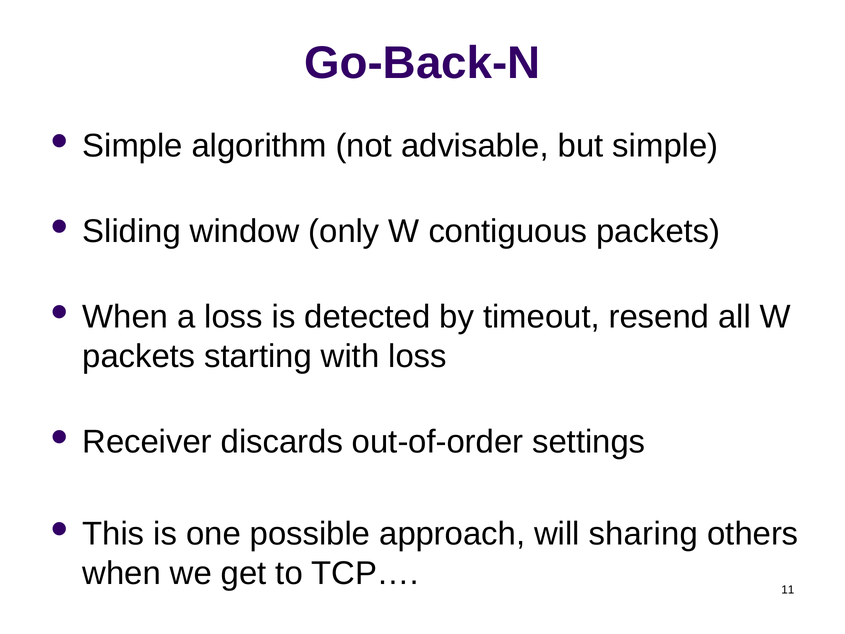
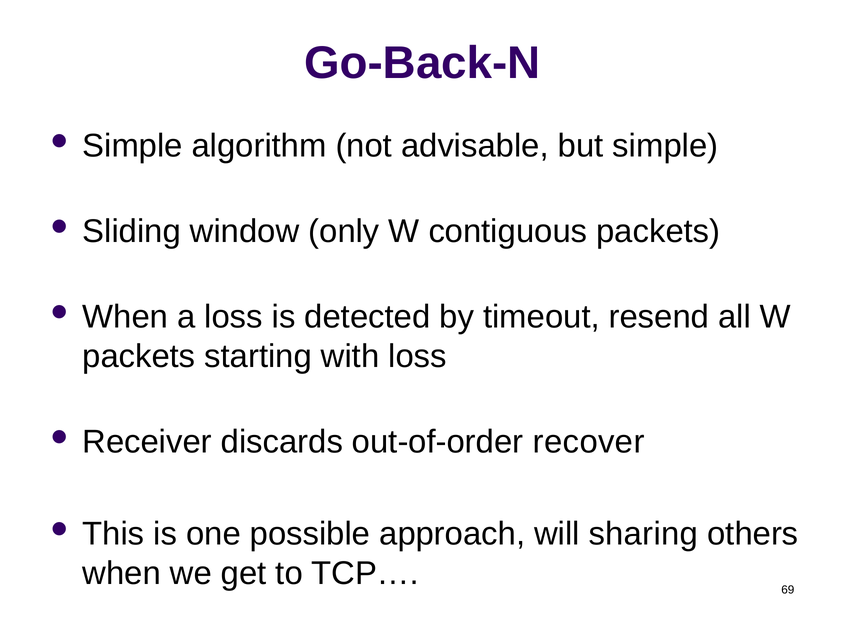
settings: settings -> recover
11: 11 -> 69
